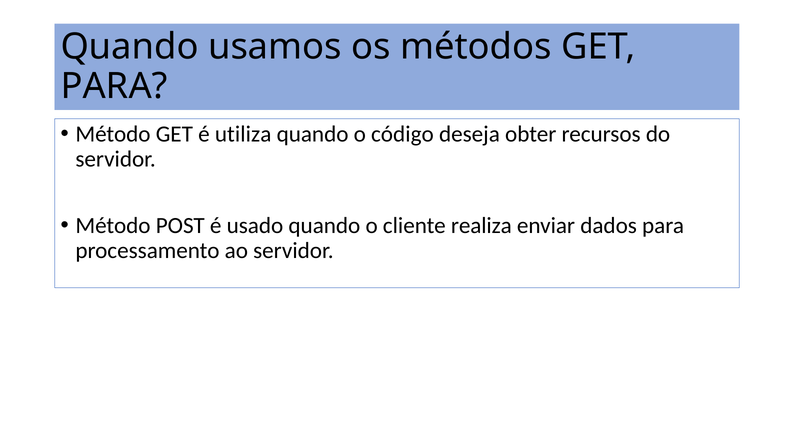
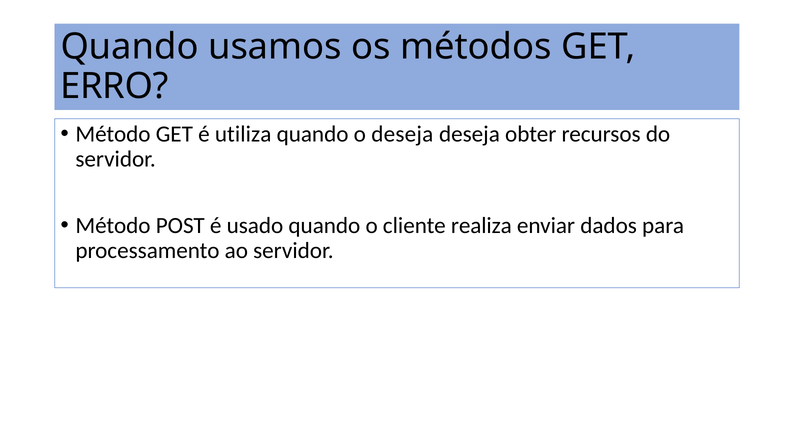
PARA at (114, 86): PARA -> ERRO
o código: código -> deseja
